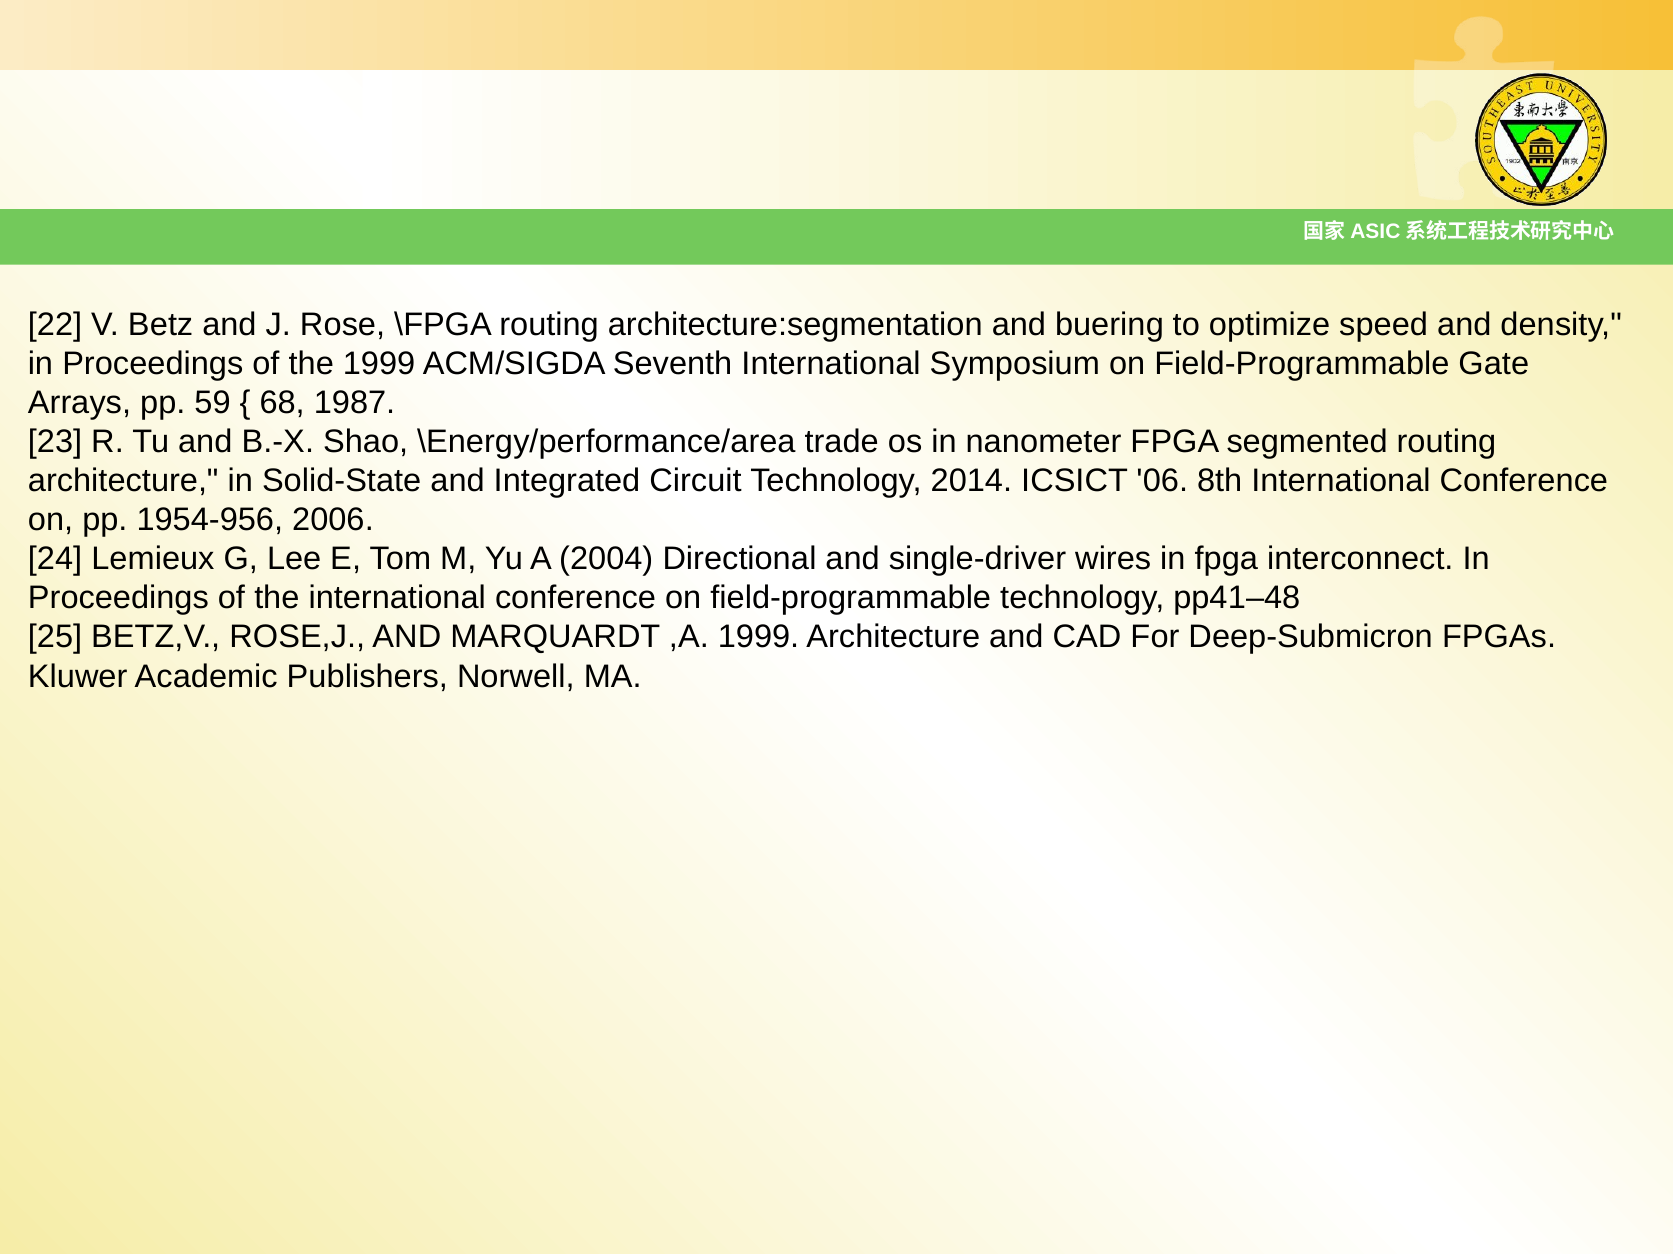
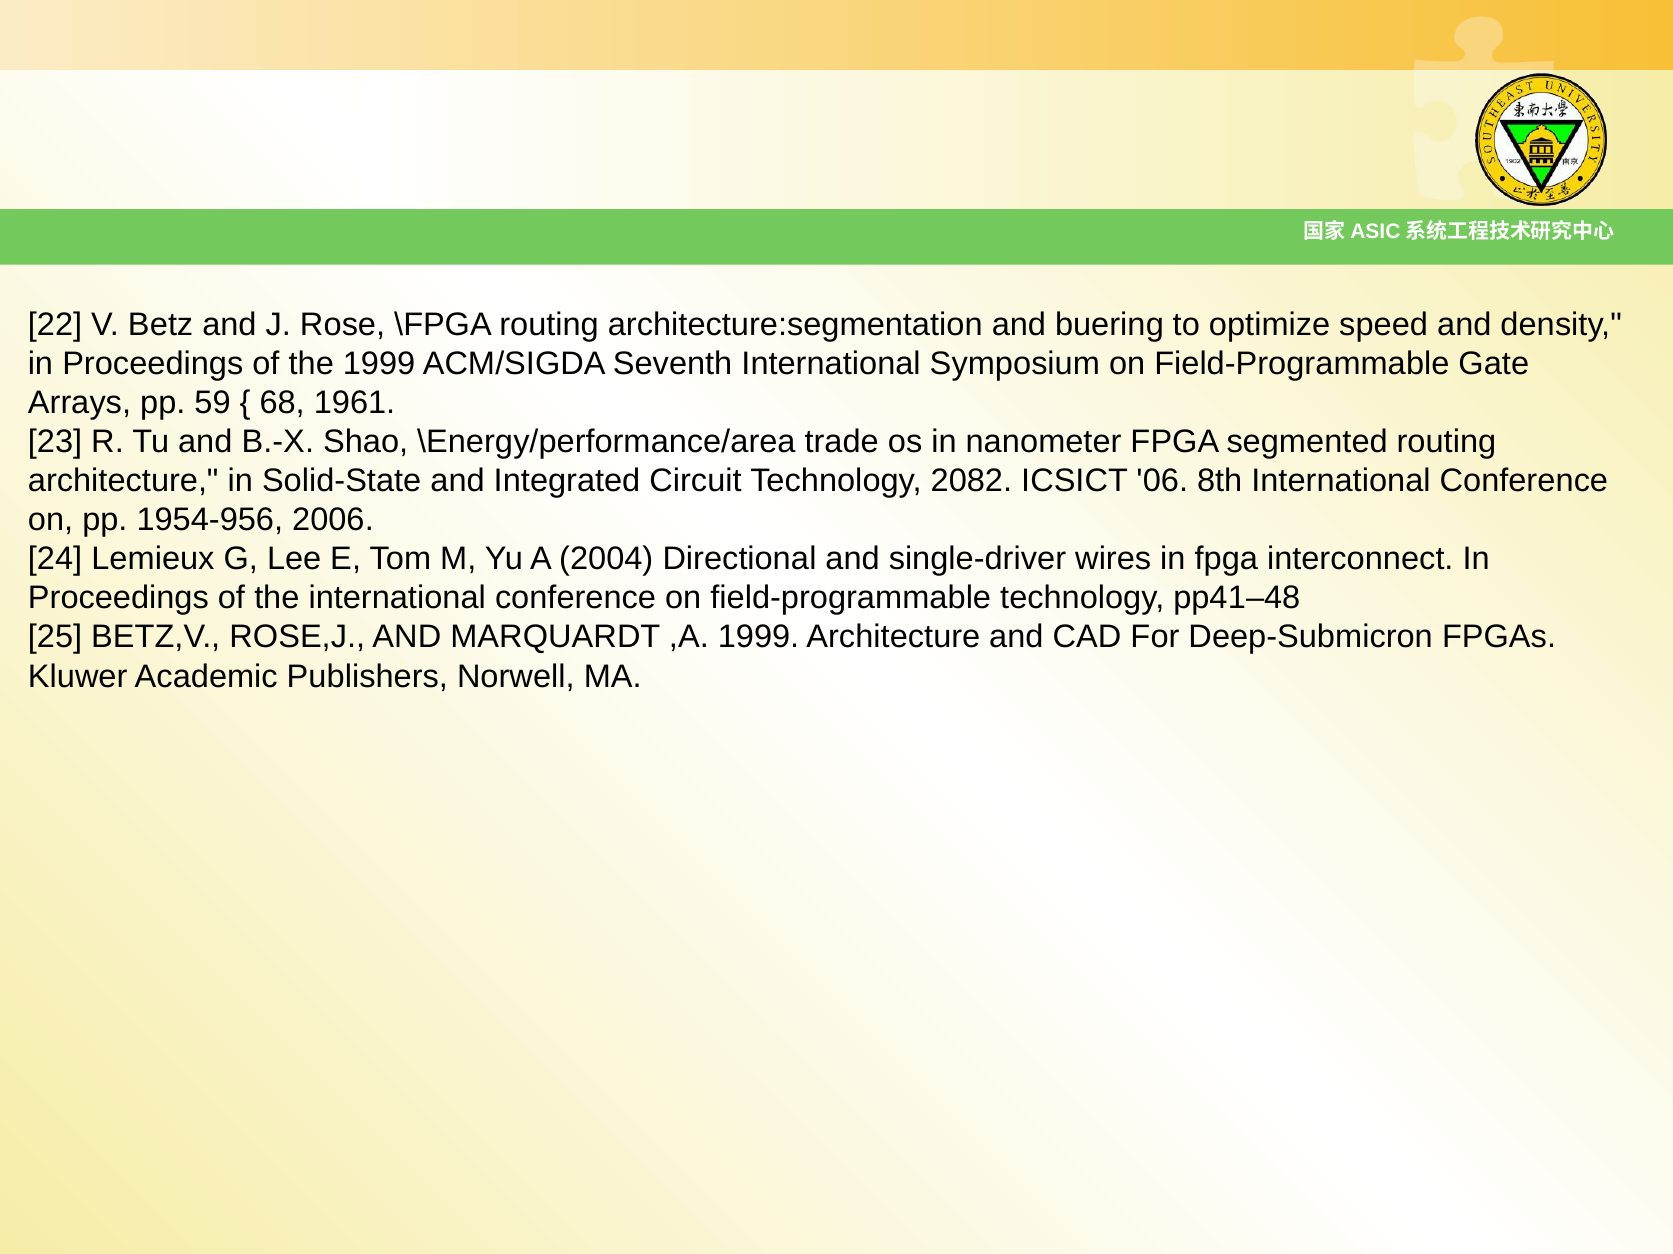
1987: 1987 -> 1961
2014: 2014 -> 2082
